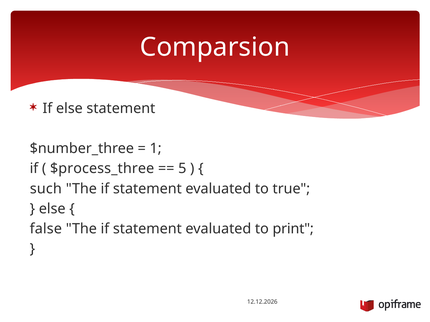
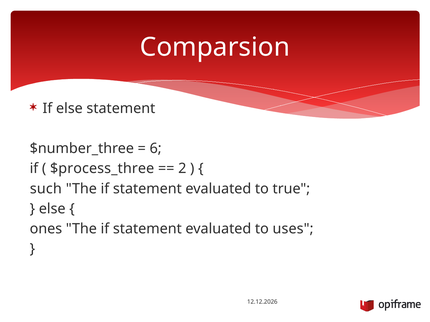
1: 1 -> 6
5: 5 -> 2
false: false -> ones
print: print -> uses
